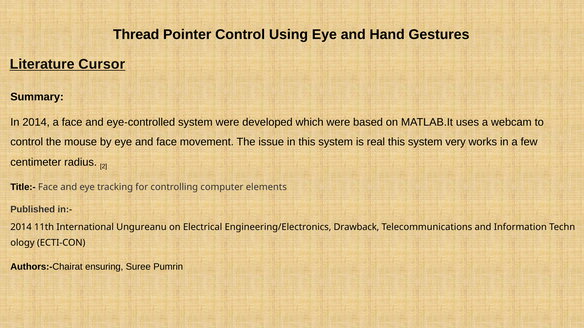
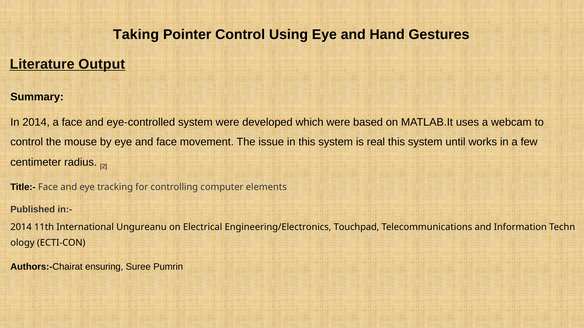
Thread: Thread -> Taking
Cursor: Cursor -> Output
very: very -> until
Drawback: Drawback -> Touchpad
